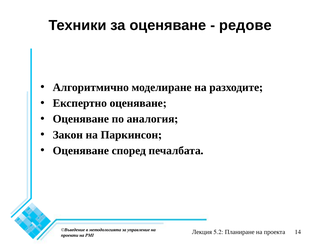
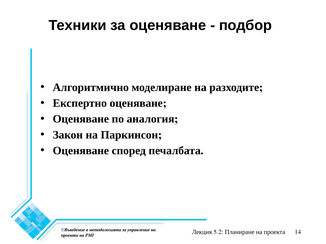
редове: редове -> подбор
